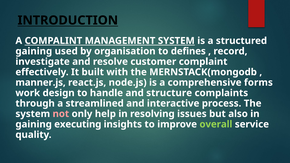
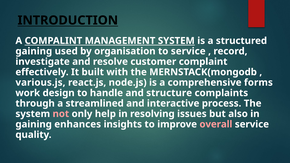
to defines: defines -> service
manner.js: manner.js -> various.js
executing: executing -> enhances
overall colour: light green -> pink
